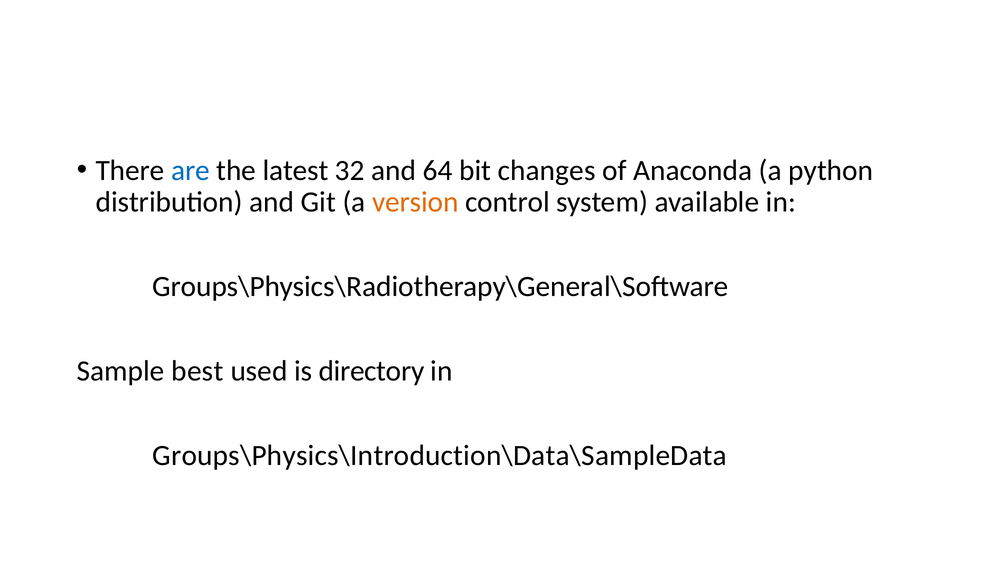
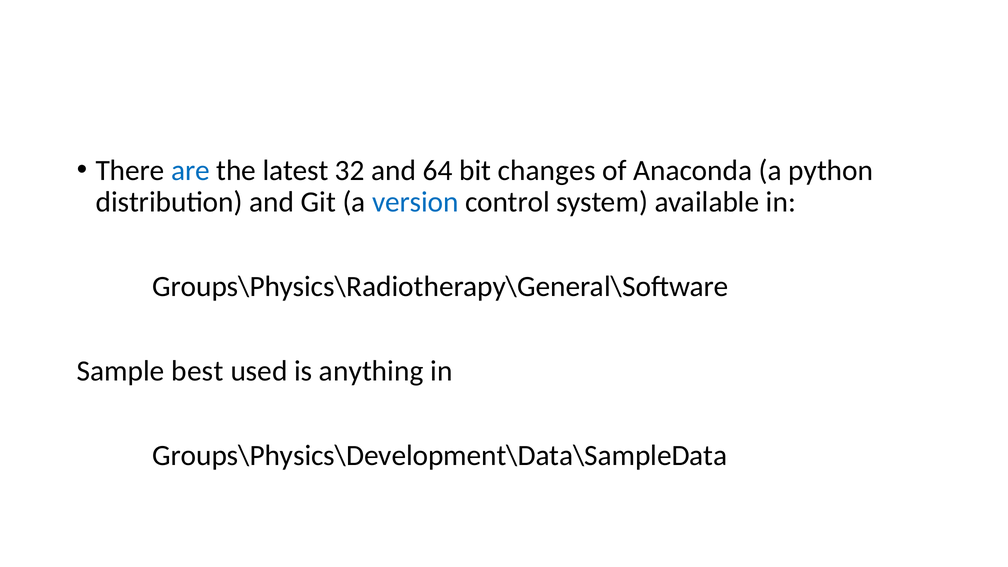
version colour: orange -> blue
directory: directory -> anything
Groups\Physics\Introduction\Data\SampleData: Groups\Physics\Introduction\Data\SampleData -> Groups\Physics\Development\Data\SampleData
